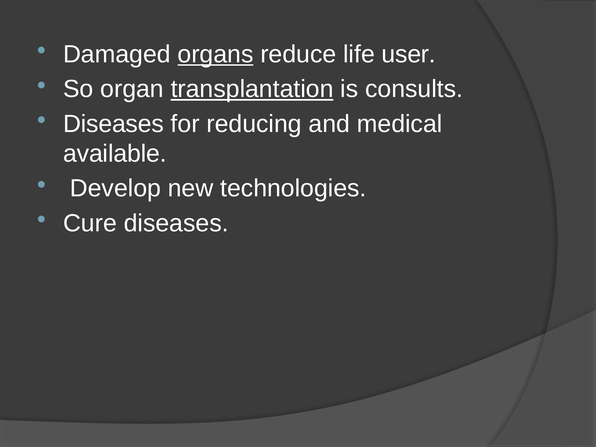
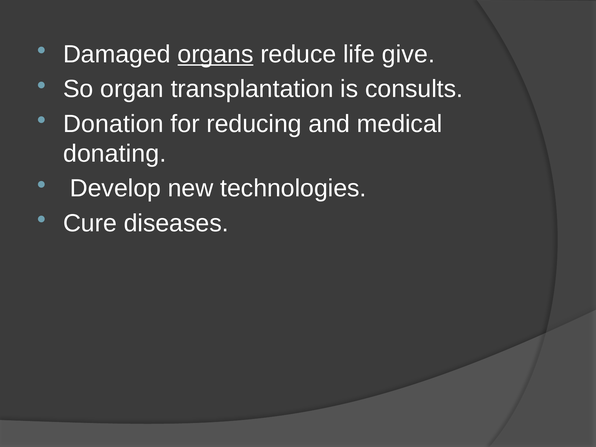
user: user -> give
transplantation underline: present -> none
Diseases at (114, 124): Diseases -> Donation
available: available -> donating
